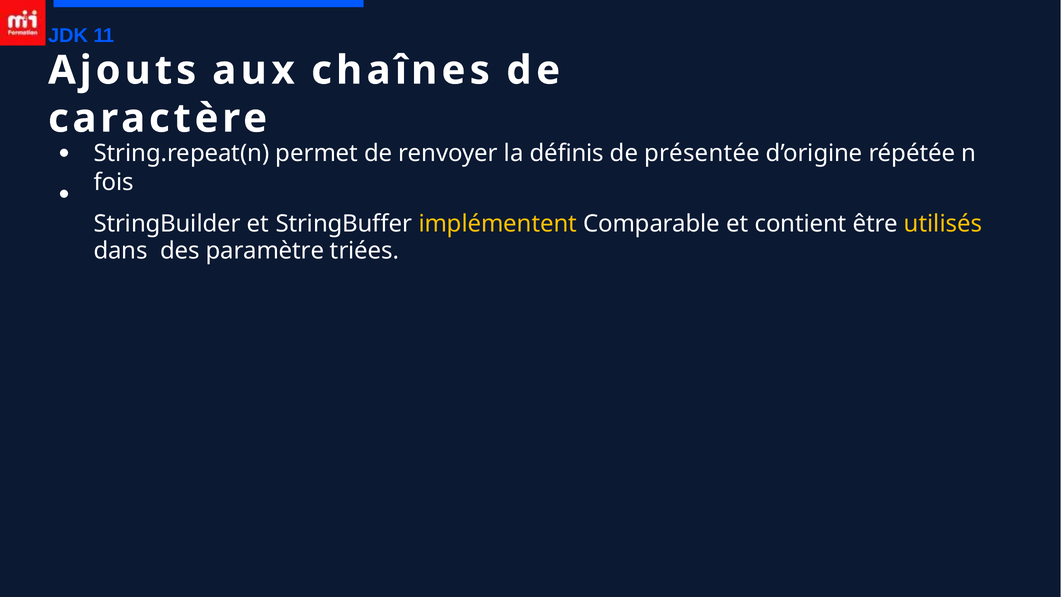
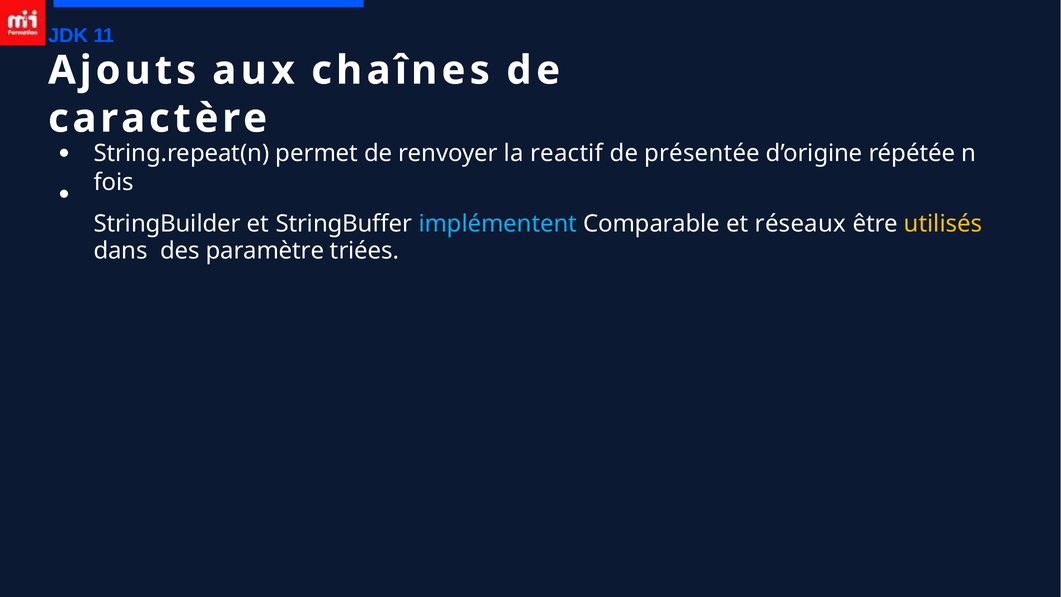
définis: définis -> reactif
implémentent colour: yellow -> light blue
contient: contient -> réseaux
